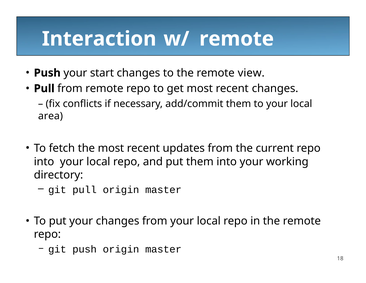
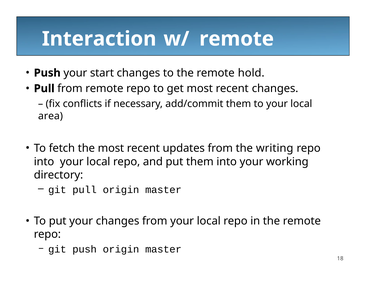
view: view -> hold
current: current -> writing
